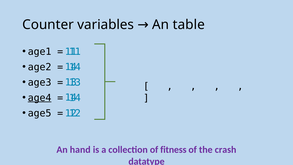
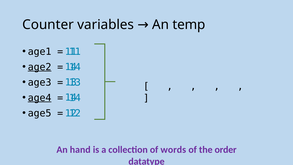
table: table -> temp
age2 underline: none -> present
fitness: fitness -> words
crash: crash -> order
